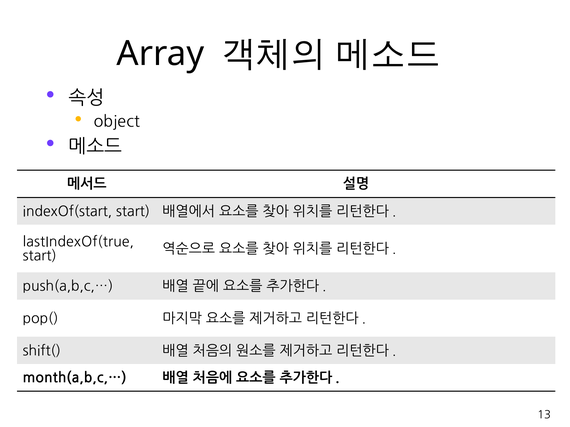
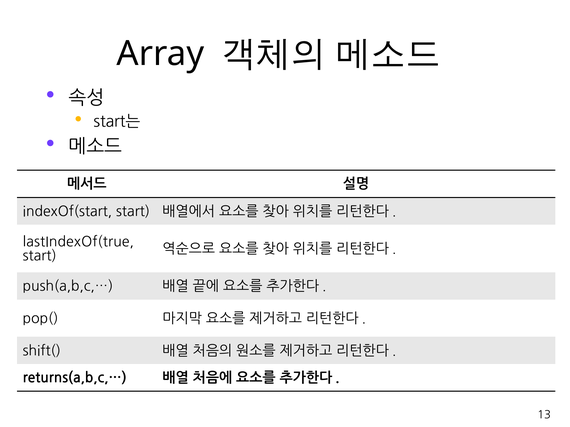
object: object -> start는
month(a,b,c,…: month(a,b,c,… -> returns(a,b,c,…
